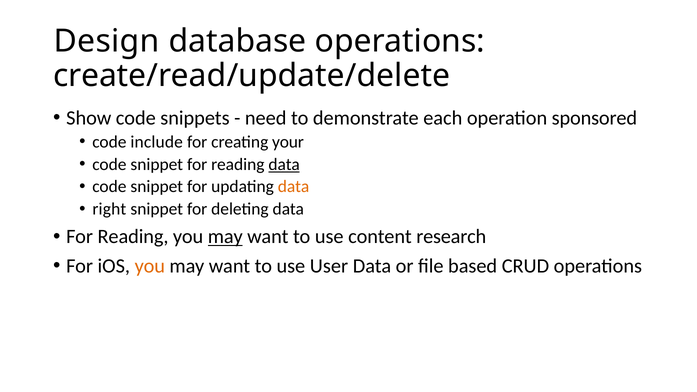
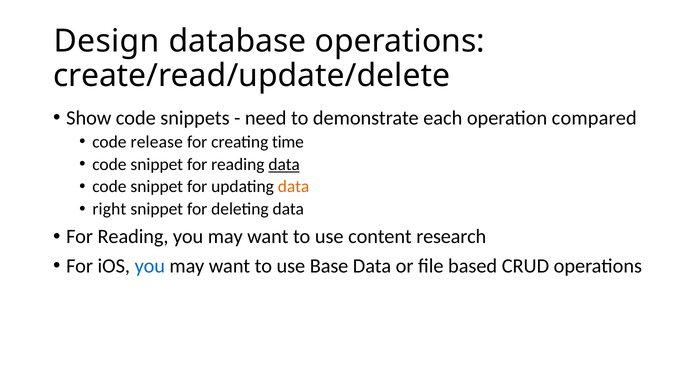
sponsored: sponsored -> compared
include: include -> release
your: your -> time
may at (225, 237) underline: present -> none
you at (150, 266) colour: orange -> blue
User: User -> Base
